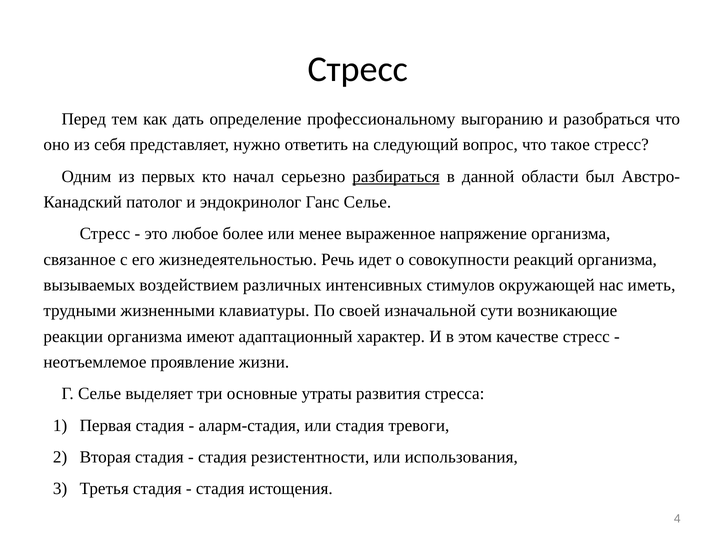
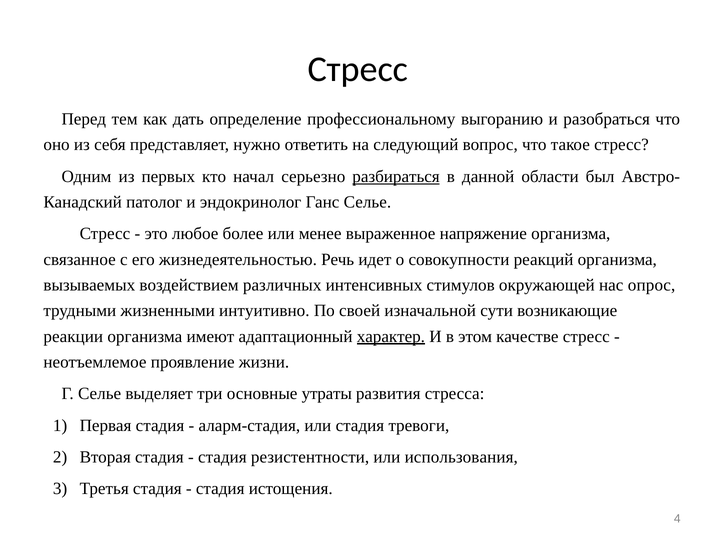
иметь: иметь -> опрос
клавиатуры: клавиатуры -> интуитивно
характер underline: none -> present
